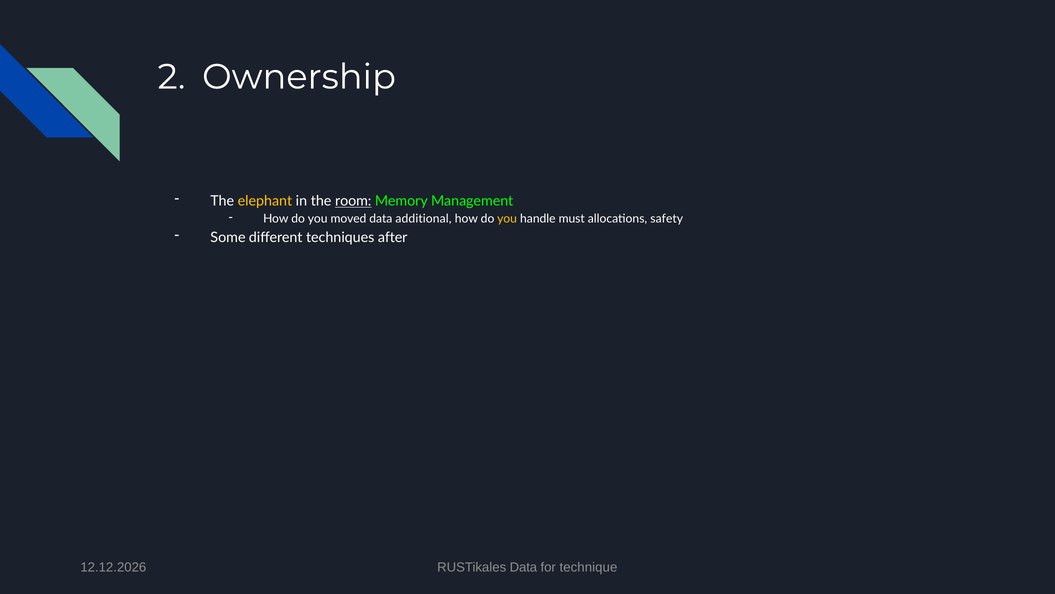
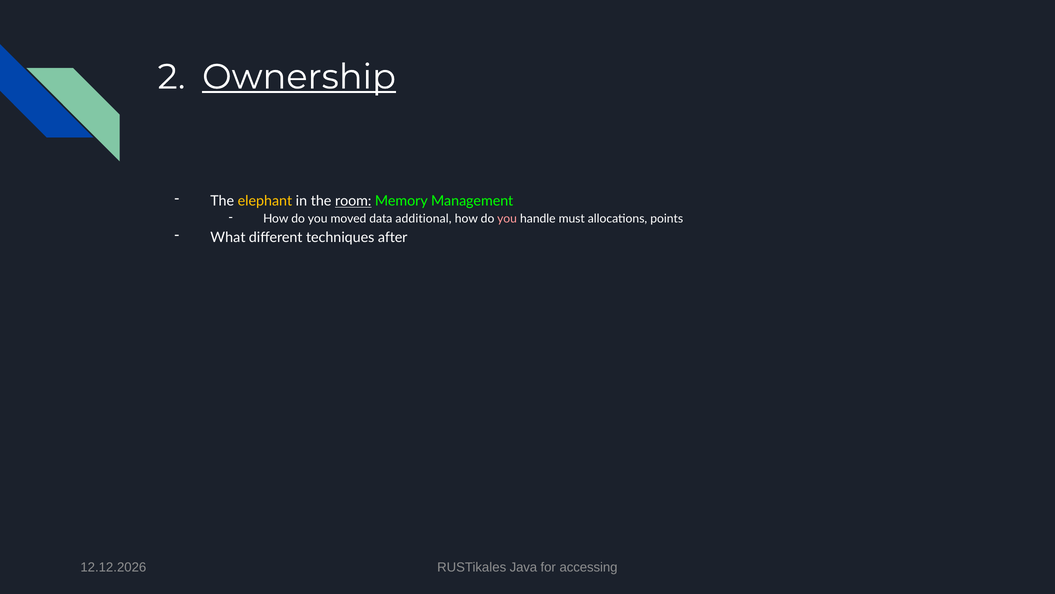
Ownership underline: none -> present
you at (507, 219) colour: yellow -> pink
safety: safety -> points
Some: Some -> What
RUSTikales Data: Data -> Java
technique: technique -> accessing
